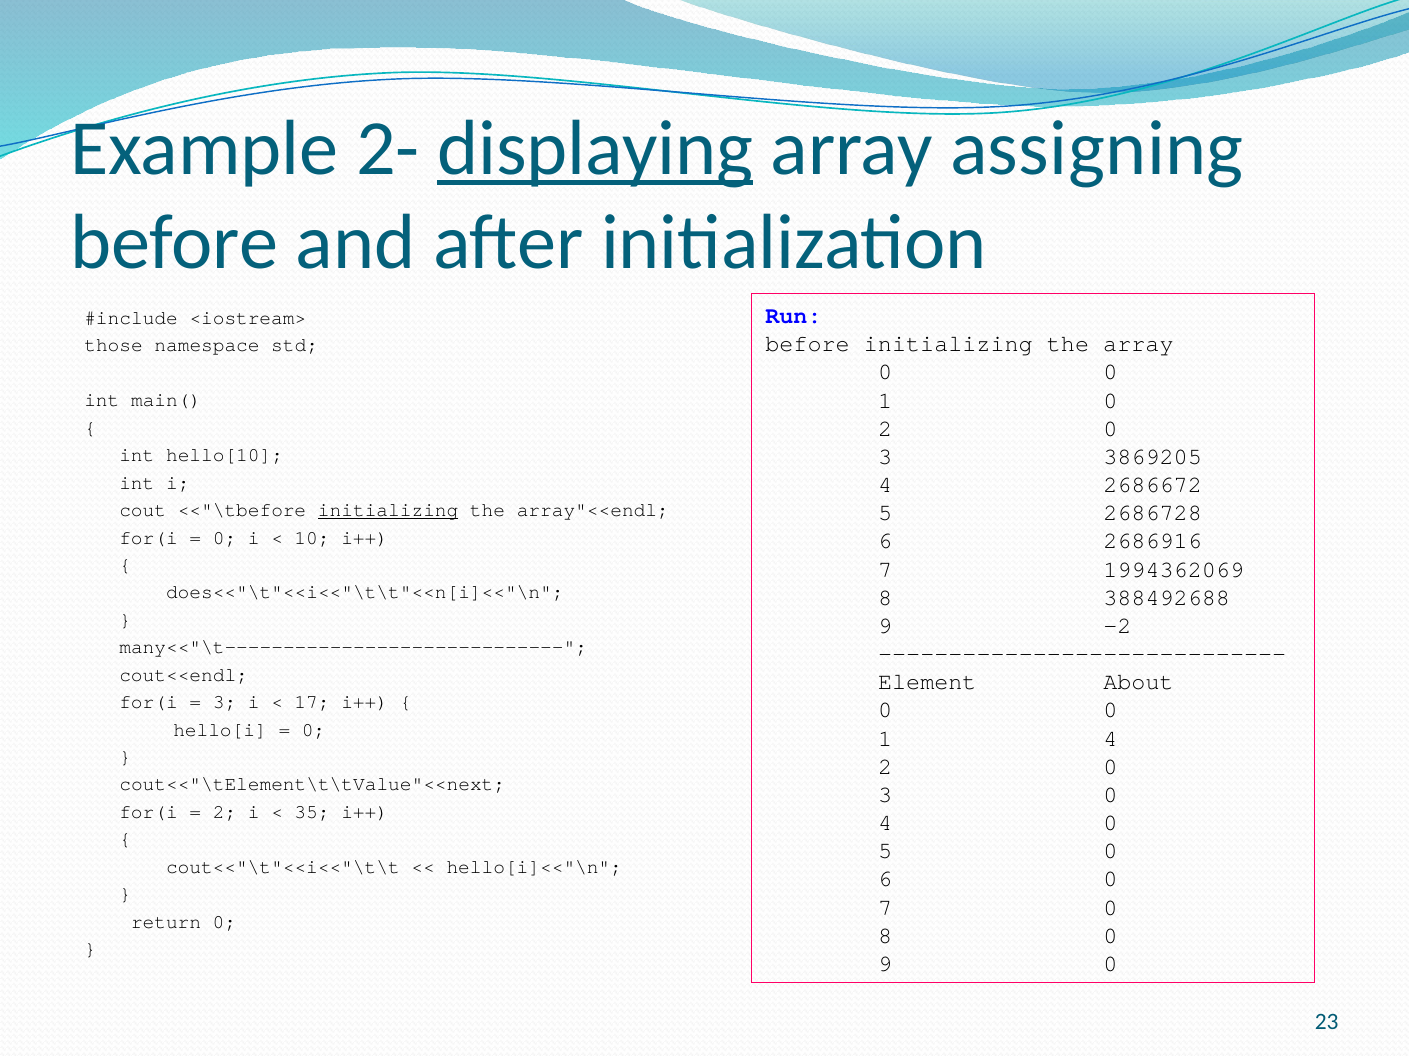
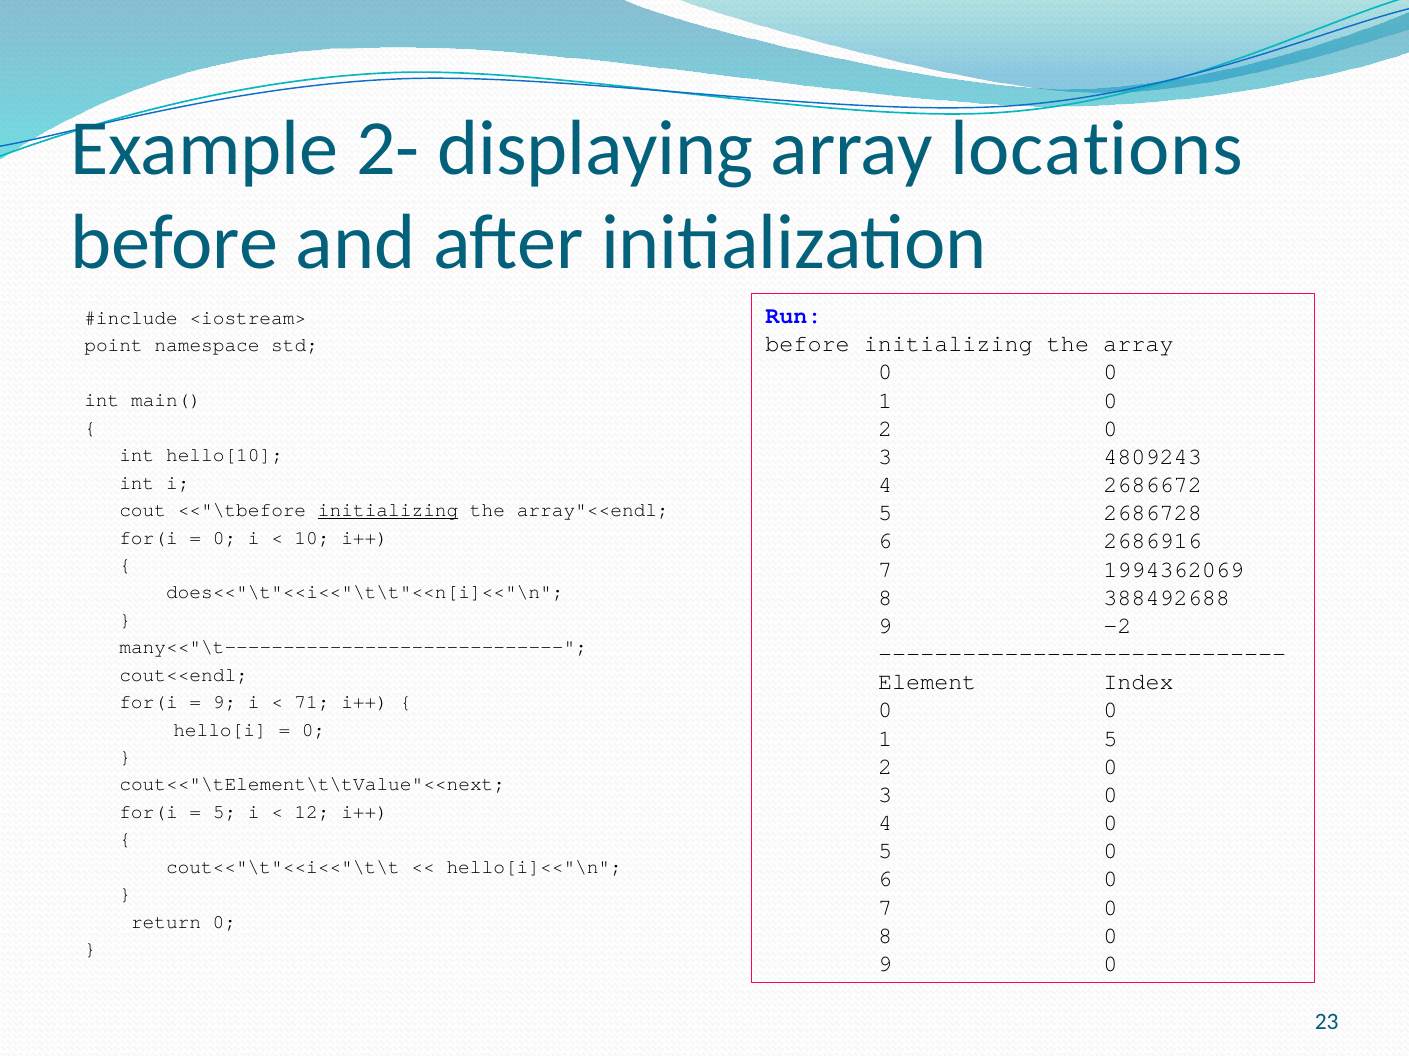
displaying underline: present -> none
assigning: assigning -> locations
those: those -> point
3869205: 3869205 -> 4809243
About: About -> Index
3 at (225, 703): 3 -> 9
17: 17 -> 71
1 4: 4 -> 5
2 at (225, 813): 2 -> 5
35: 35 -> 12
